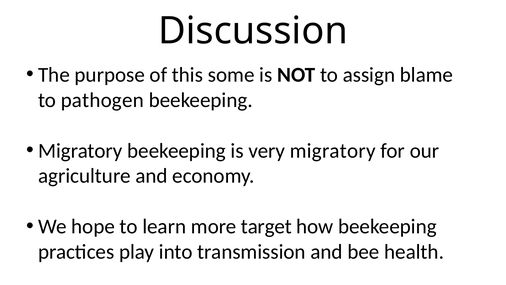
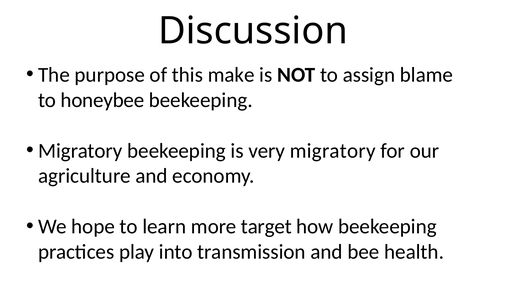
some: some -> make
pathogen: pathogen -> honeybee
